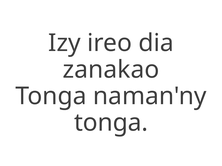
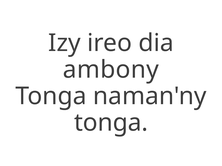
zanakao: zanakao -> ambony
